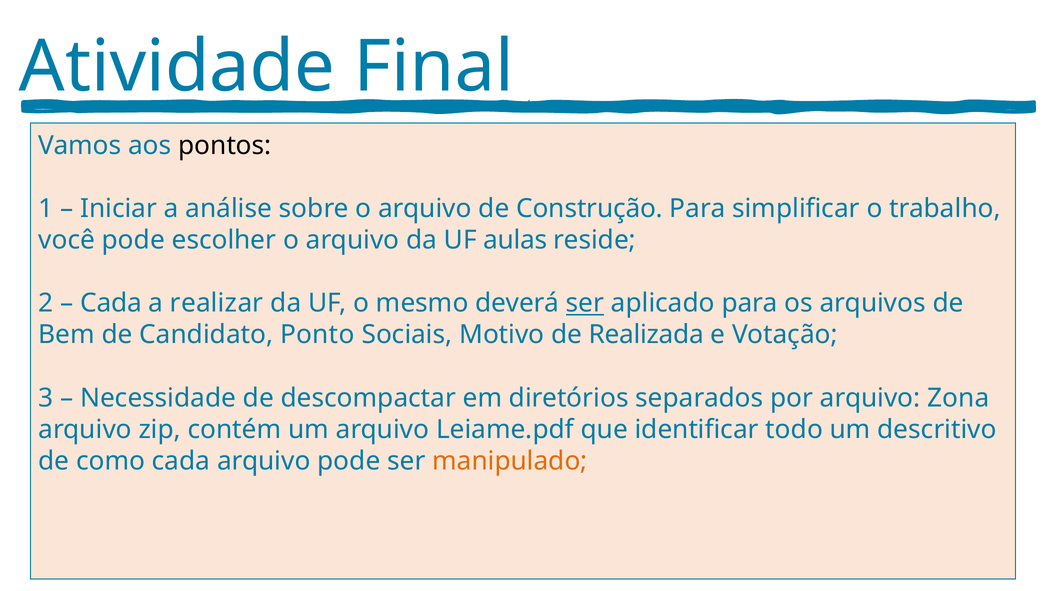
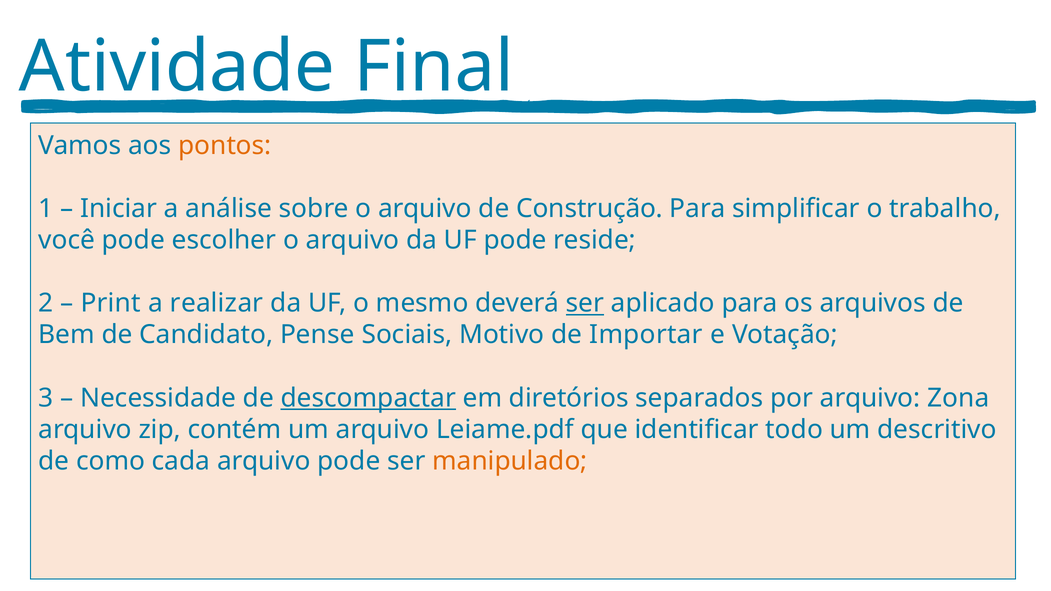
pontos colour: black -> orange
UF aulas: aulas -> pode
Cada at (111, 303): Cada -> Print
Ponto: Ponto -> Pense
Realizada: Realizada -> Importar
descompactar underline: none -> present
